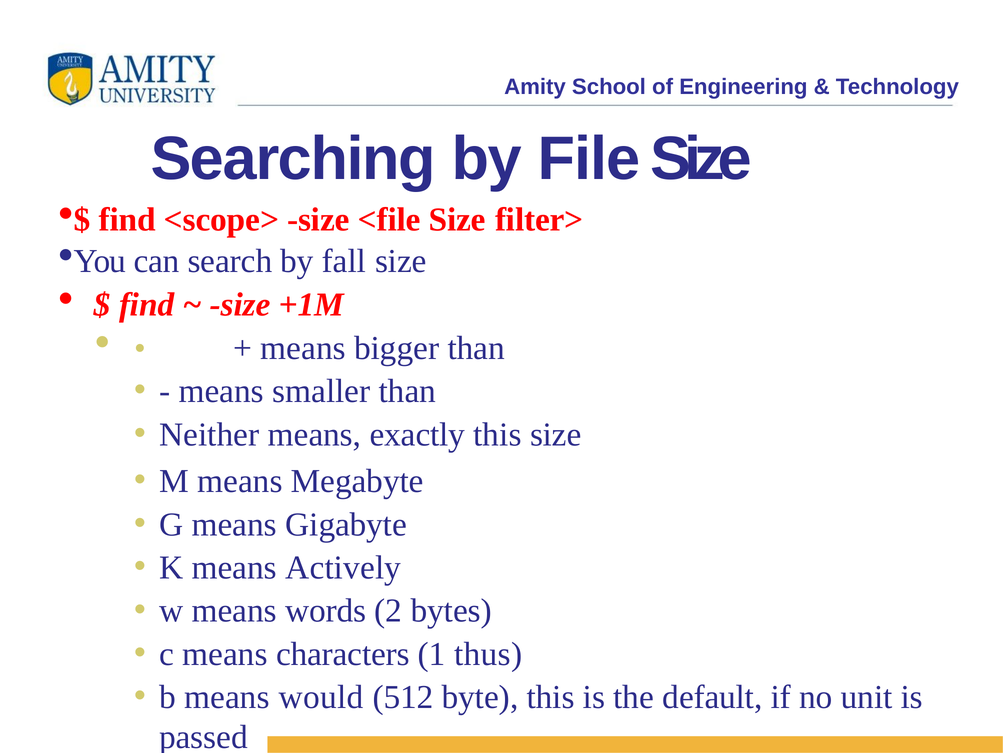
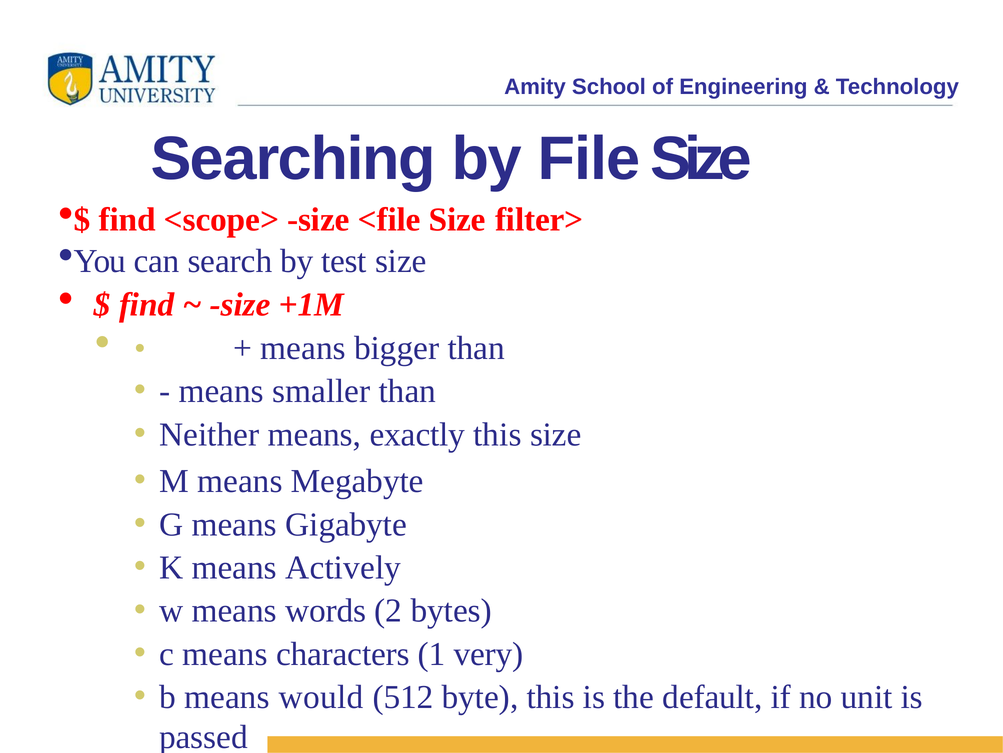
fall: fall -> test
thus: thus -> very
